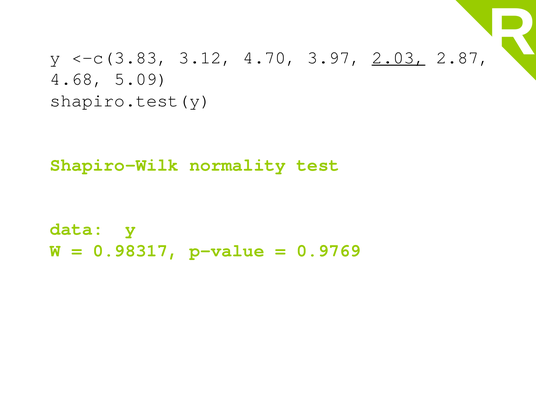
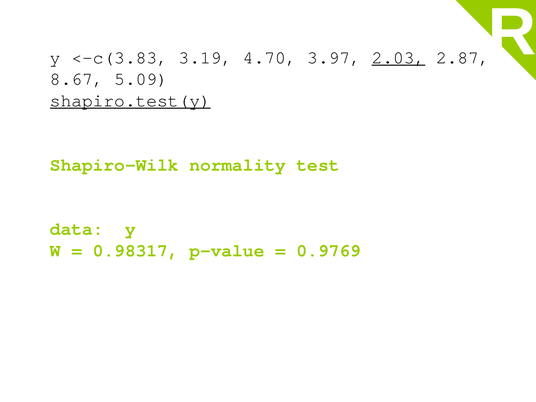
3.12: 3.12 -> 3.19
4.68: 4.68 -> 8.67
shapiro.test(y underline: none -> present
